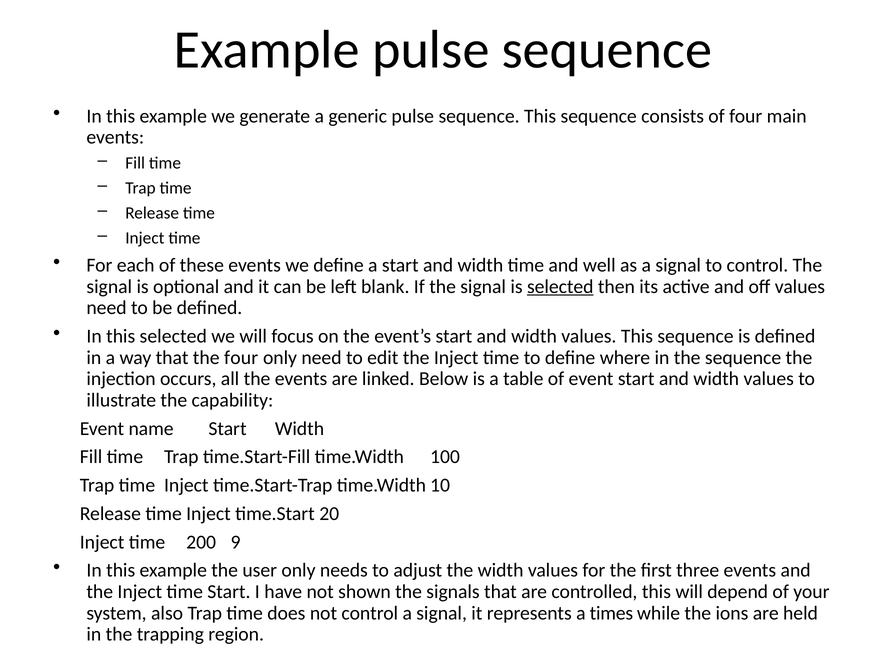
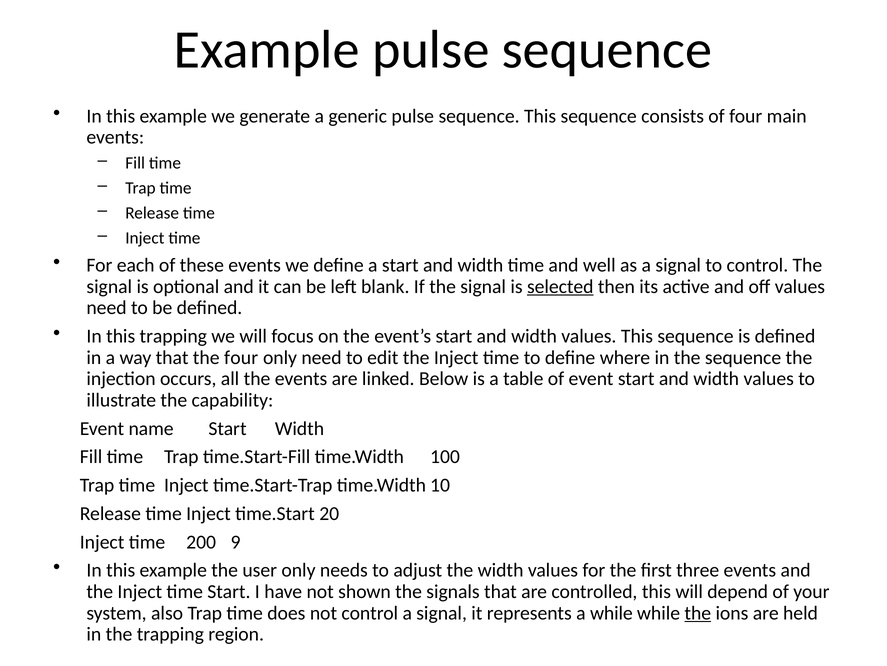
this selected: selected -> trapping
a times: times -> while
the at (698, 612) underline: none -> present
